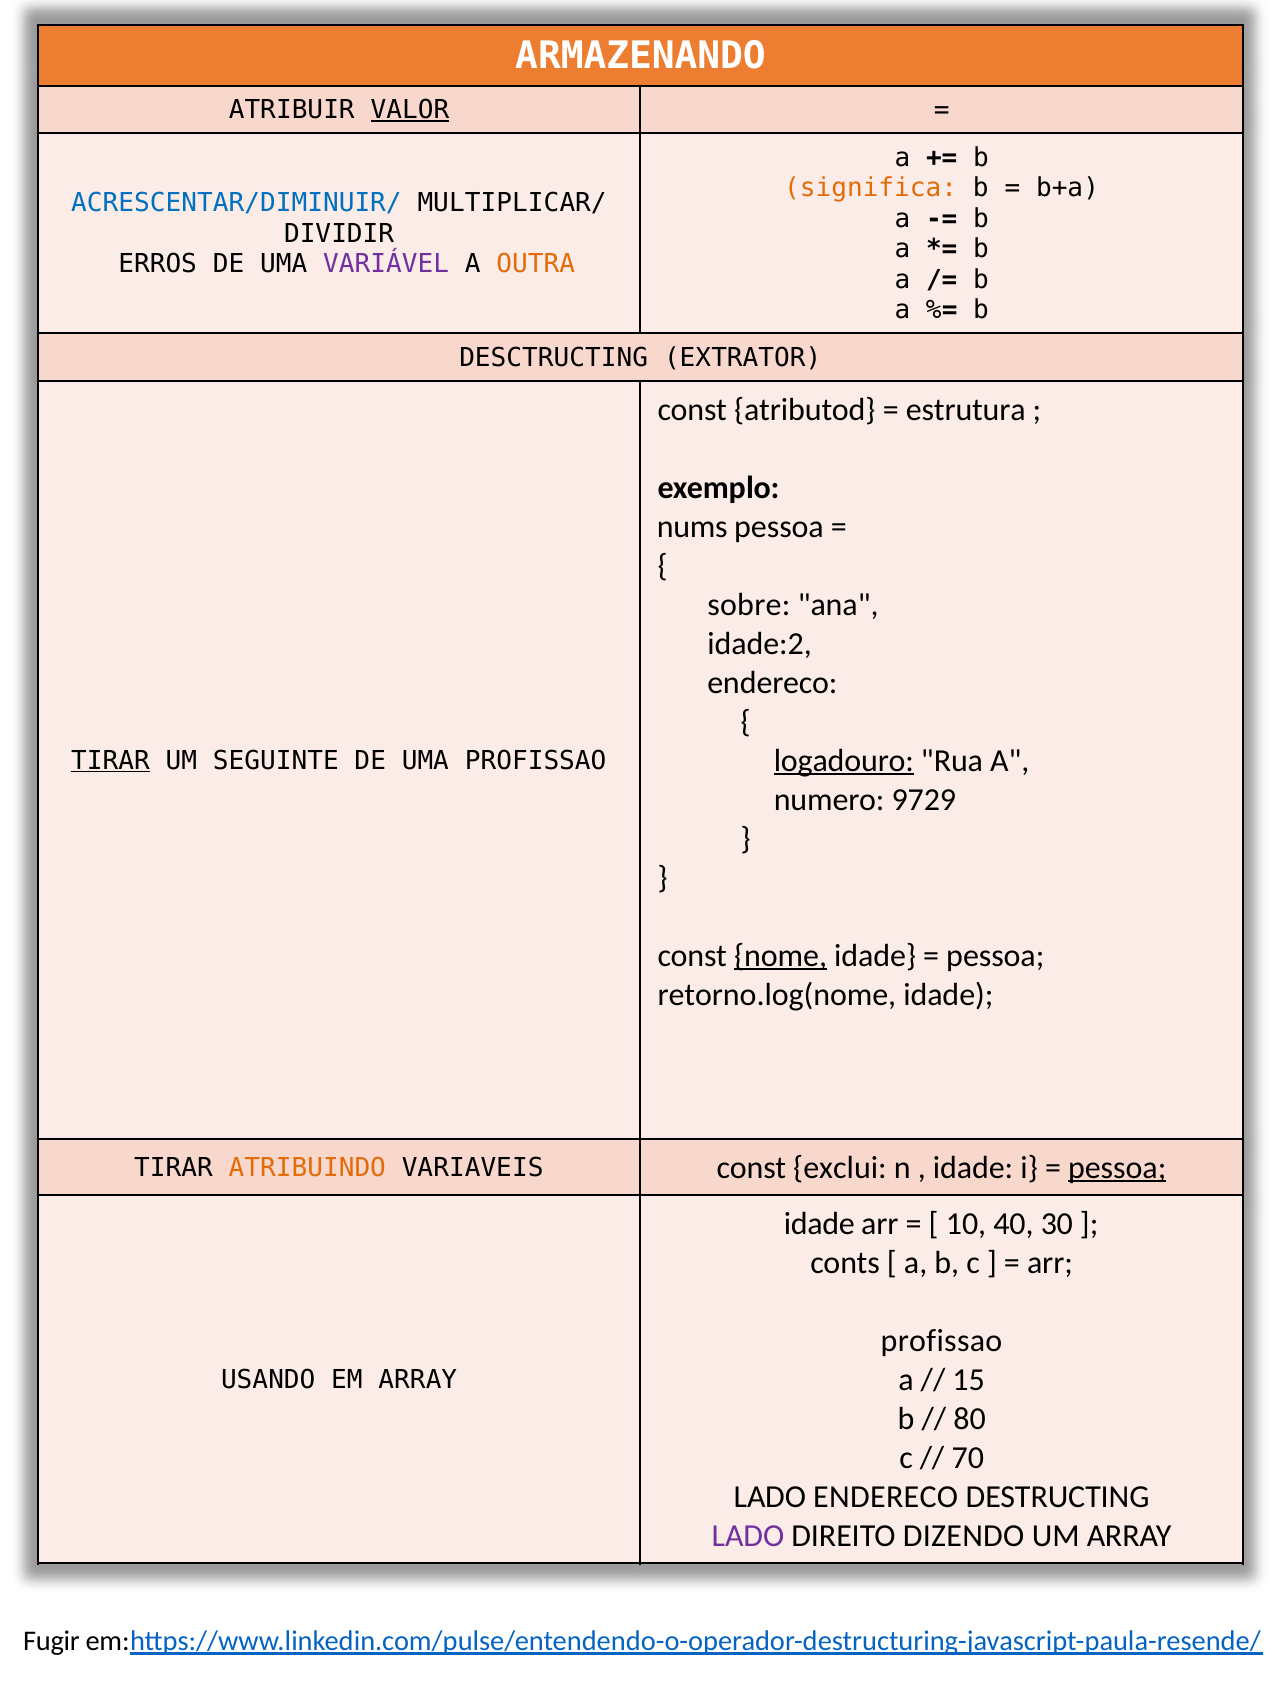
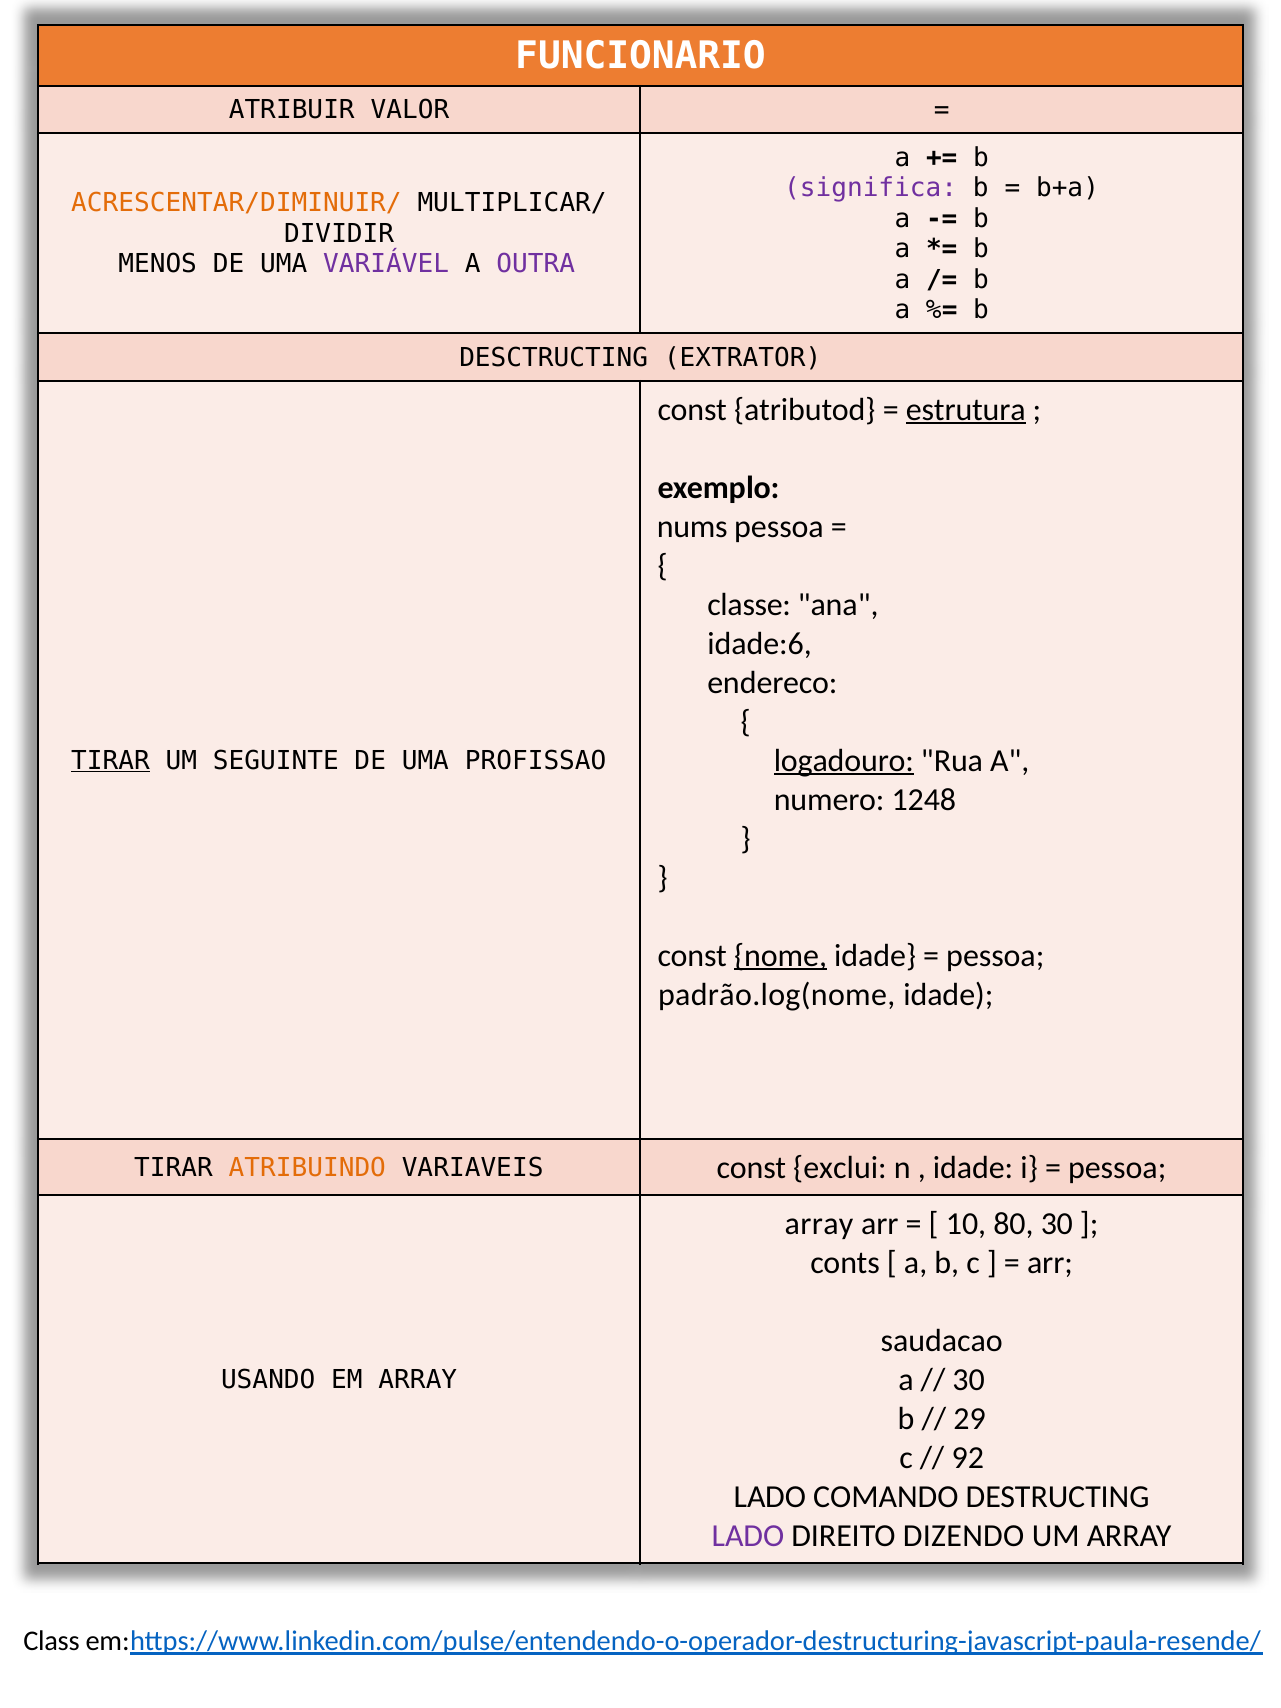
ARMAZENANDO: ARMAZENANDO -> FUNCIONARIO
VALOR underline: present -> none
significa colour: orange -> purple
ACRESCENTAR/DIMINUIR/ colour: blue -> orange
ERROS: ERROS -> MENOS
OUTRA colour: orange -> purple
estrutura underline: none -> present
sobre: sobre -> classe
idade:2: idade:2 -> idade:6
9729: 9729 -> 1248
retorno.log(nome: retorno.log(nome -> padrão.log(nome
pessoa at (1117, 1168) underline: present -> none
idade at (819, 1224): idade -> array
40: 40 -> 80
profissao at (942, 1341): profissao -> saudacao
15 at (969, 1380): 15 -> 30
80: 80 -> 29
70: 70 -> 92
LADO ENDERECO: ENDERECO -> COMANDO
Fugir: Fugir -> Class
